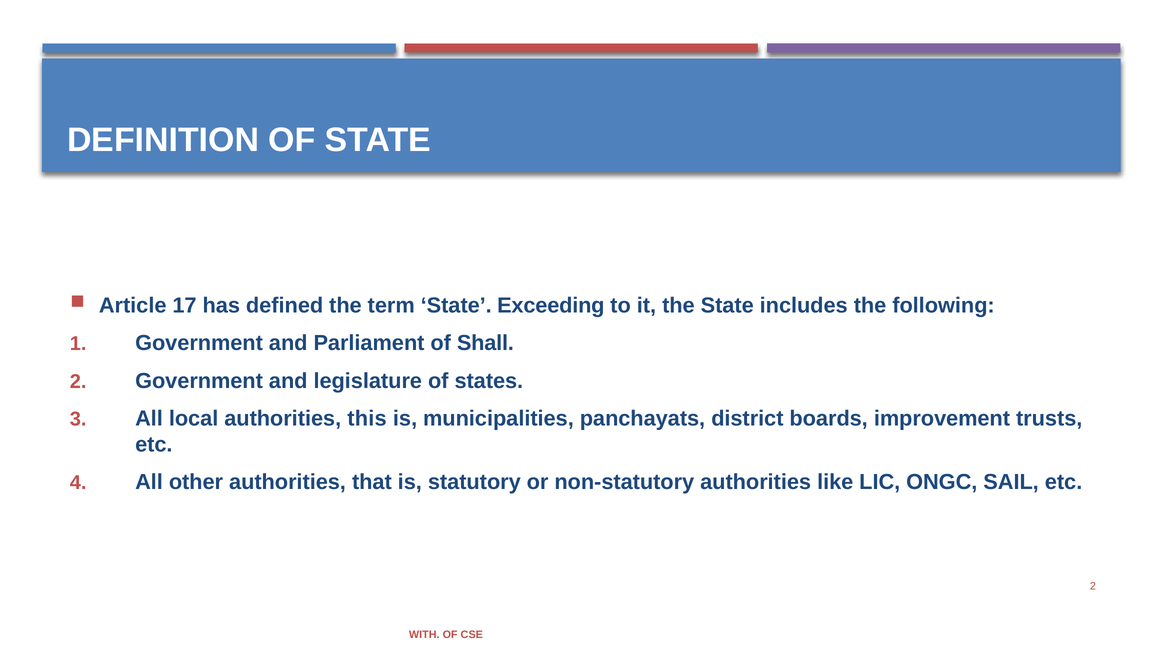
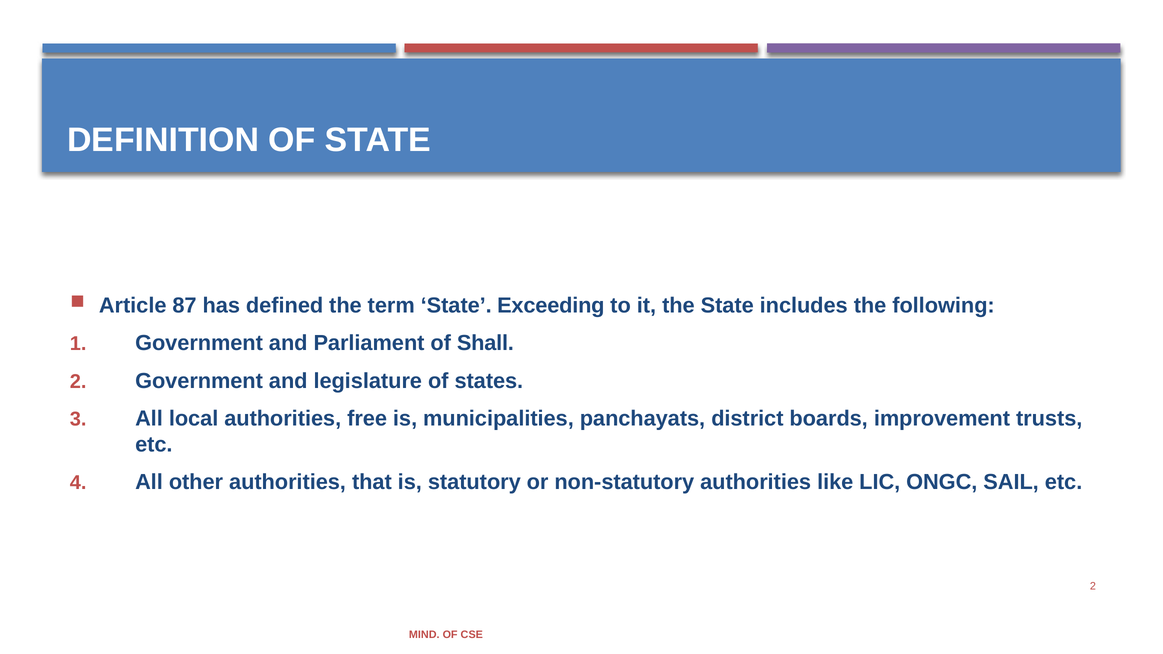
17: 17 -> 87
this: this -> free
WITH: WITH -> MIND
